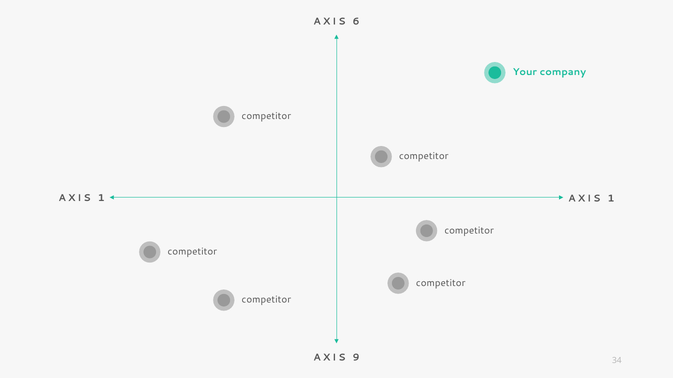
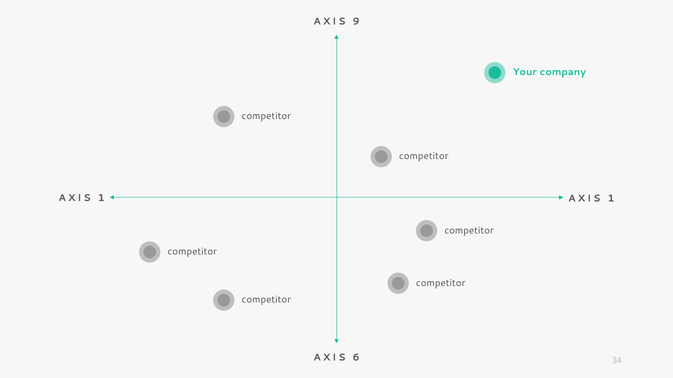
6: 6 -> 9
9: 9 -> 6
